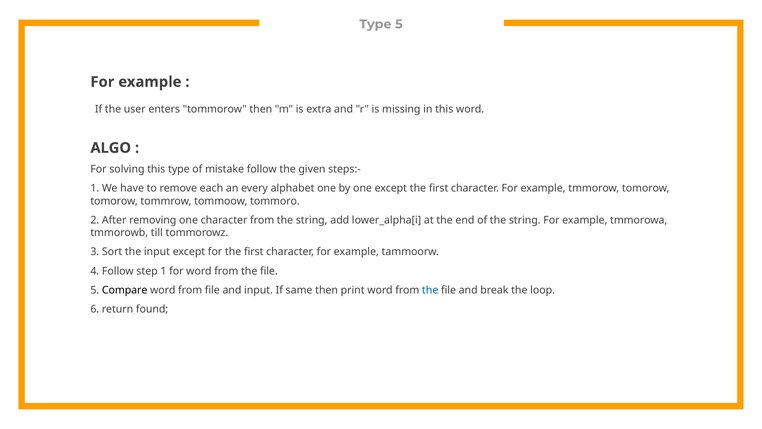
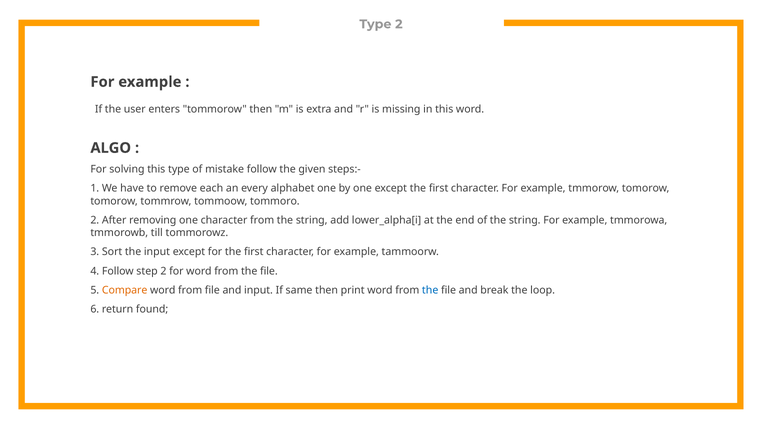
Type 5: 5 -> 2
step 1: 1 -> 2
Compare colour: black -> orange
